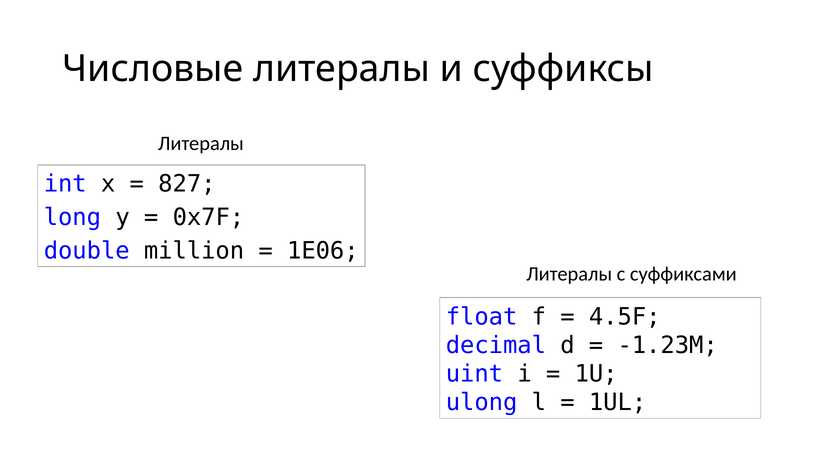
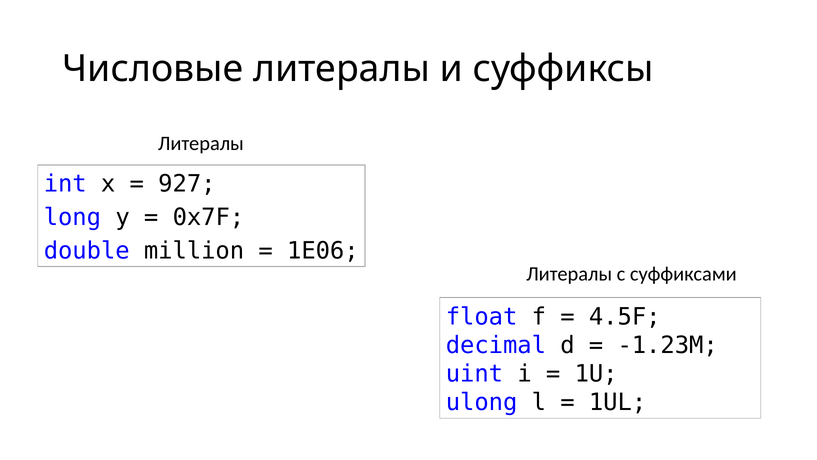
827: 827 -> 927
